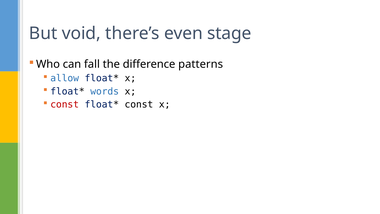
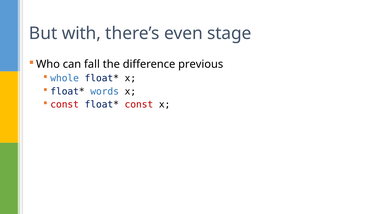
void: void -> with
patterns: patterns -> previous
allow: allow -> whole
const at (139, 104) colour: black -> red
